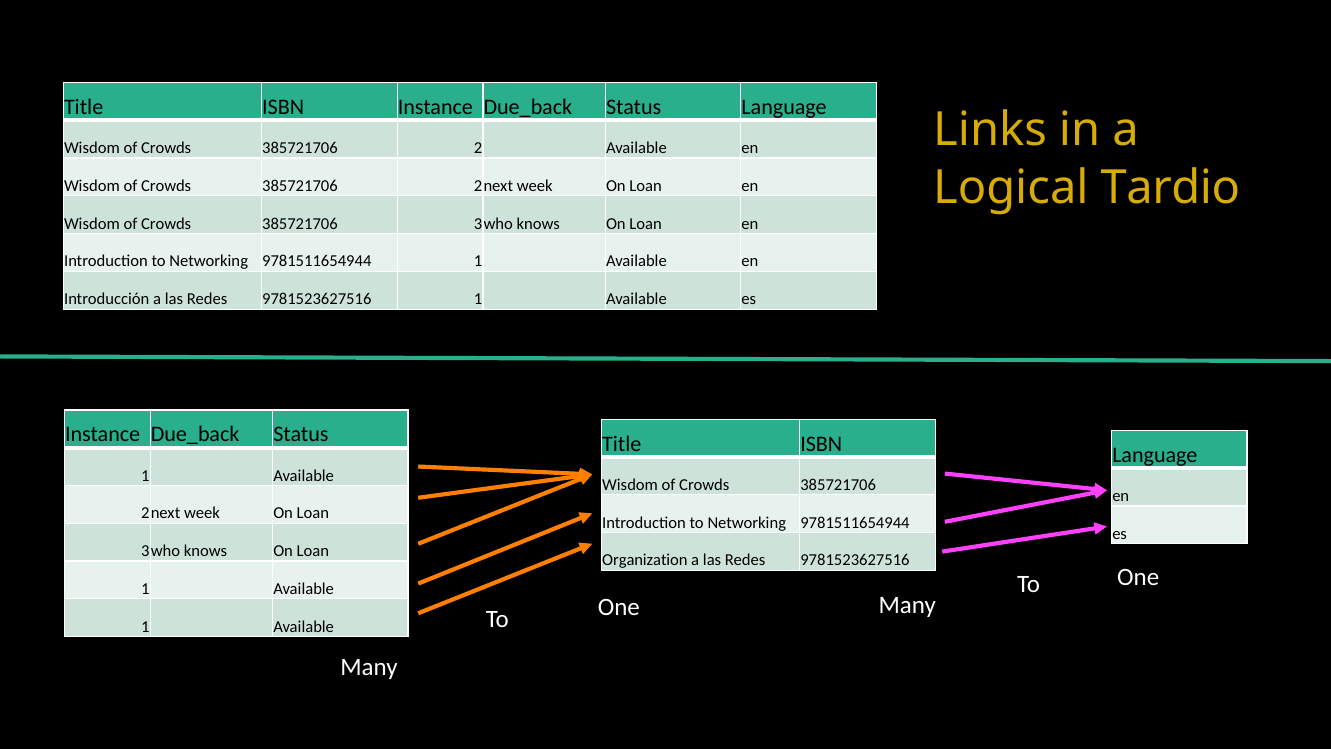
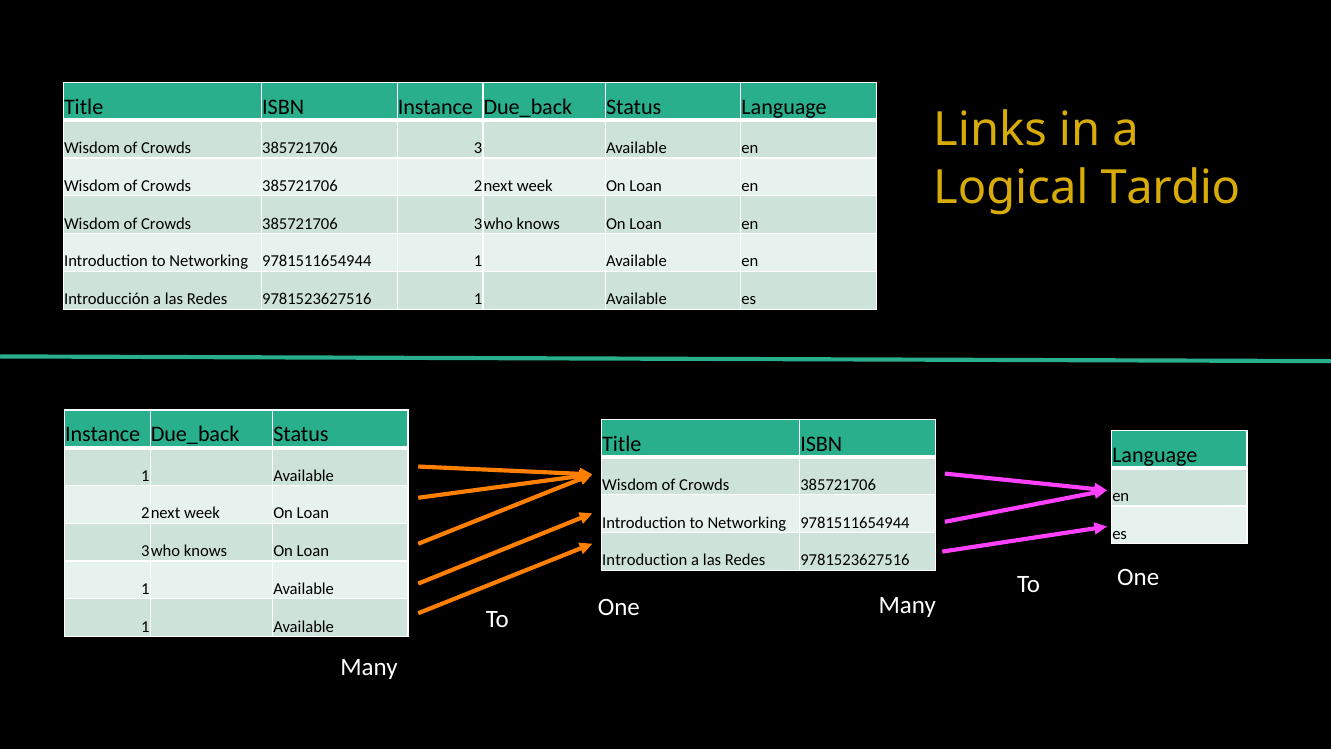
2: 2 -> 3
Organization at (645, 560): Organization -> Introduction
